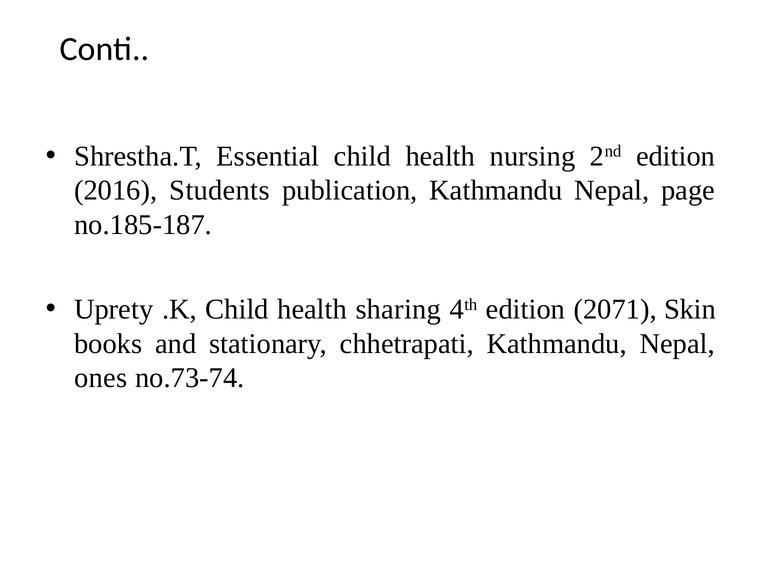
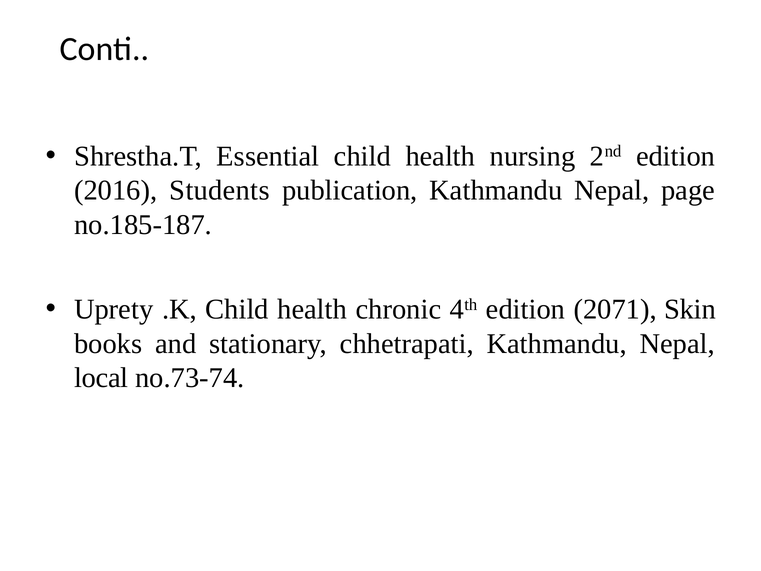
sharing: sharing -> chronic
ones: ones -> local
